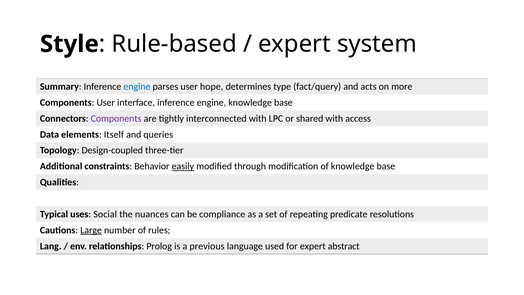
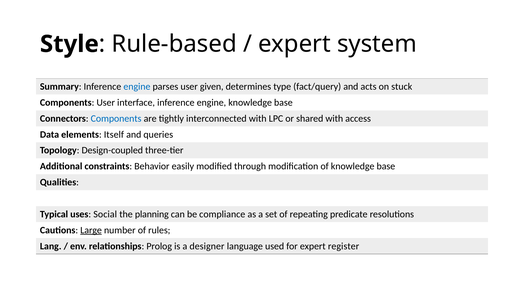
hope: hope -> given
more: more -> stuck
Components at (116, 118) colour: purple -> blue
easily underline: present -> none
nuances: nuances -> planning
previous: previous -> designer
abstract: abstract -> register
